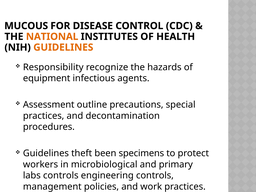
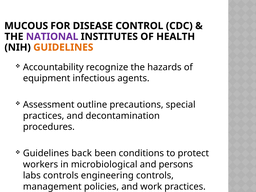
NATIONAL colour: orange -> purple
Responsibility: Responsibility -> Accountability
theft: theft -> back
specimens: specimens -> conditions
primary: primary -> persons
